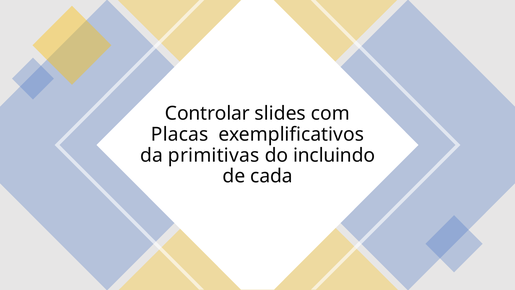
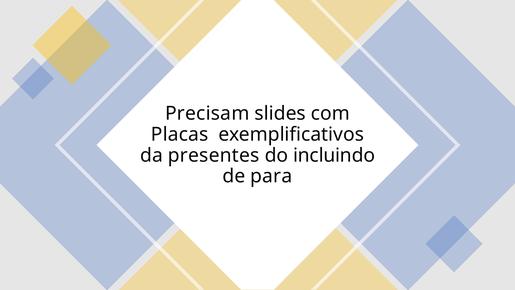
Controlar: Controlar -> Precisam
primitivas: primitivas -> presentes
cada: cada -> para
